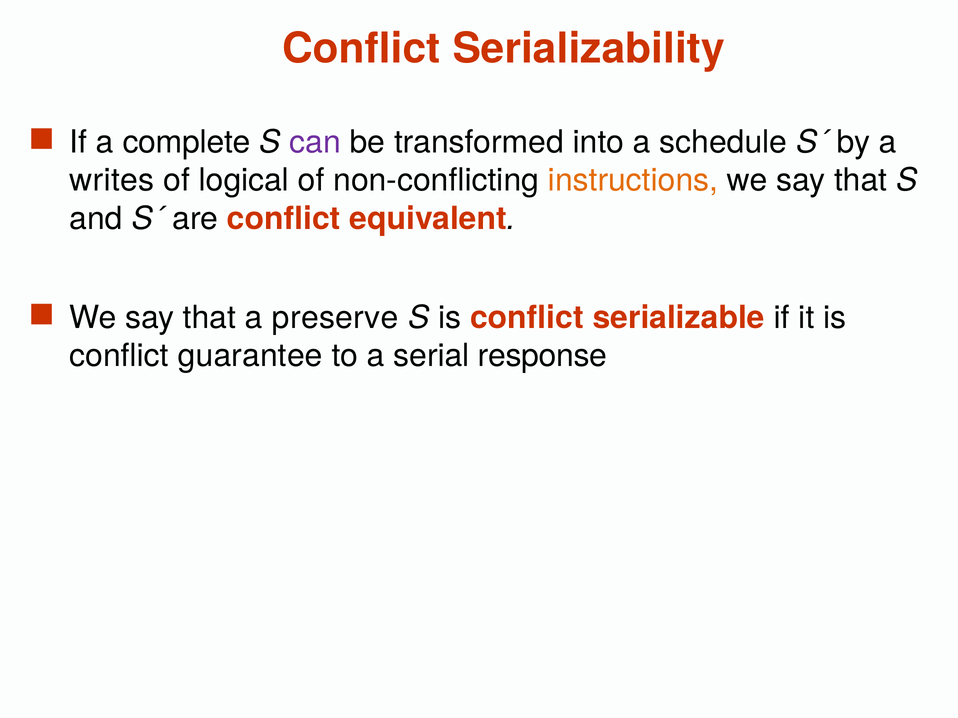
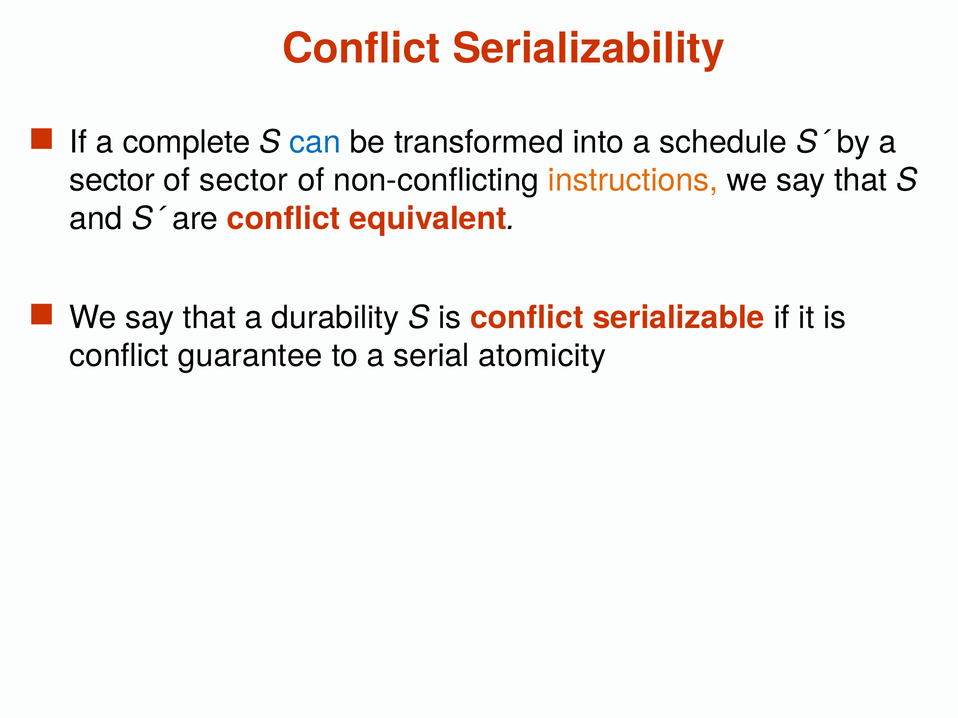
can colour: purple -> blue
writes at (112, 180): writes -> sector
of logical: logical -> sector
preserve: preserve -> durability
response: response -> atomicity
